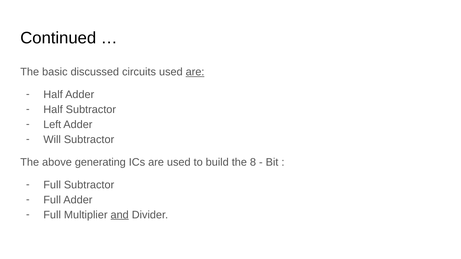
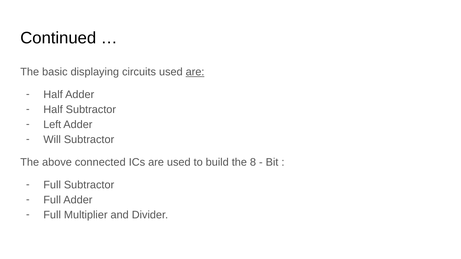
discussed: discussed -> displaying
generating: generating -> connected
and underline: present -> none
